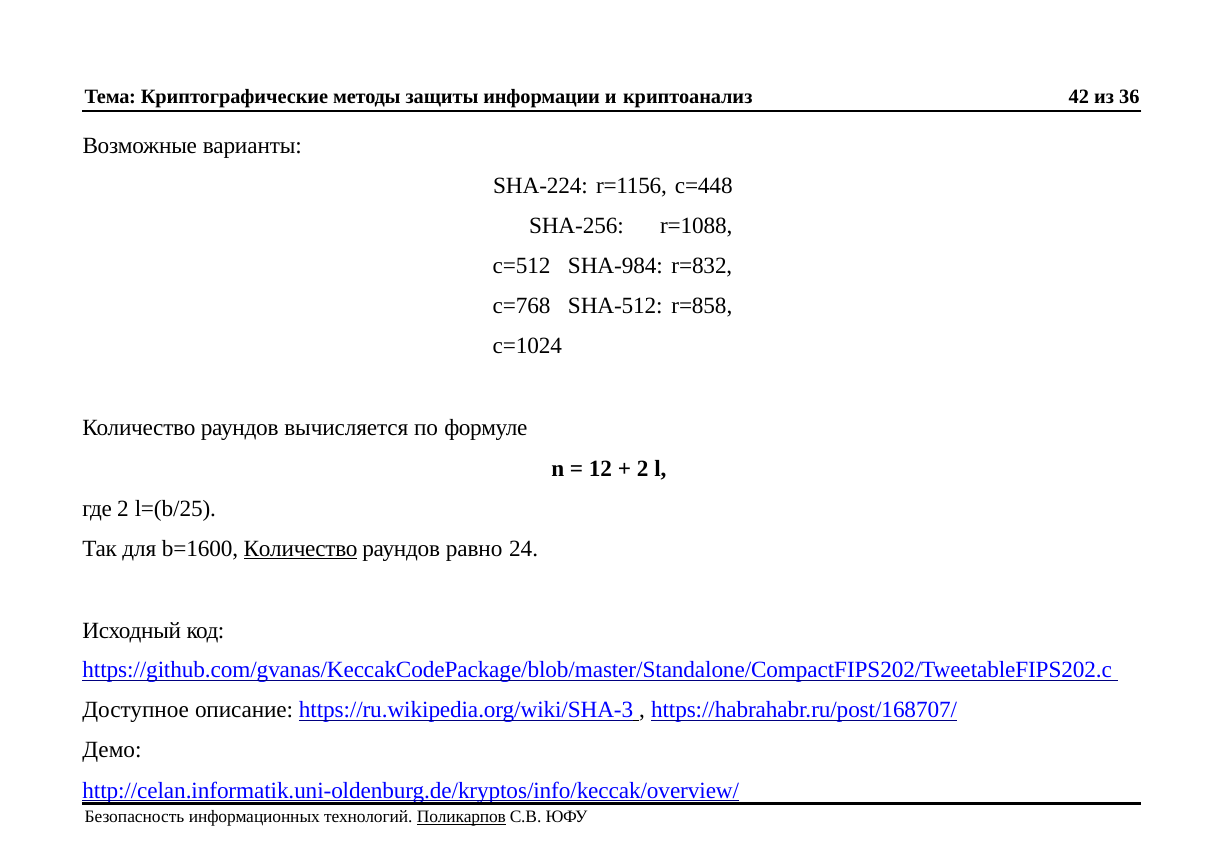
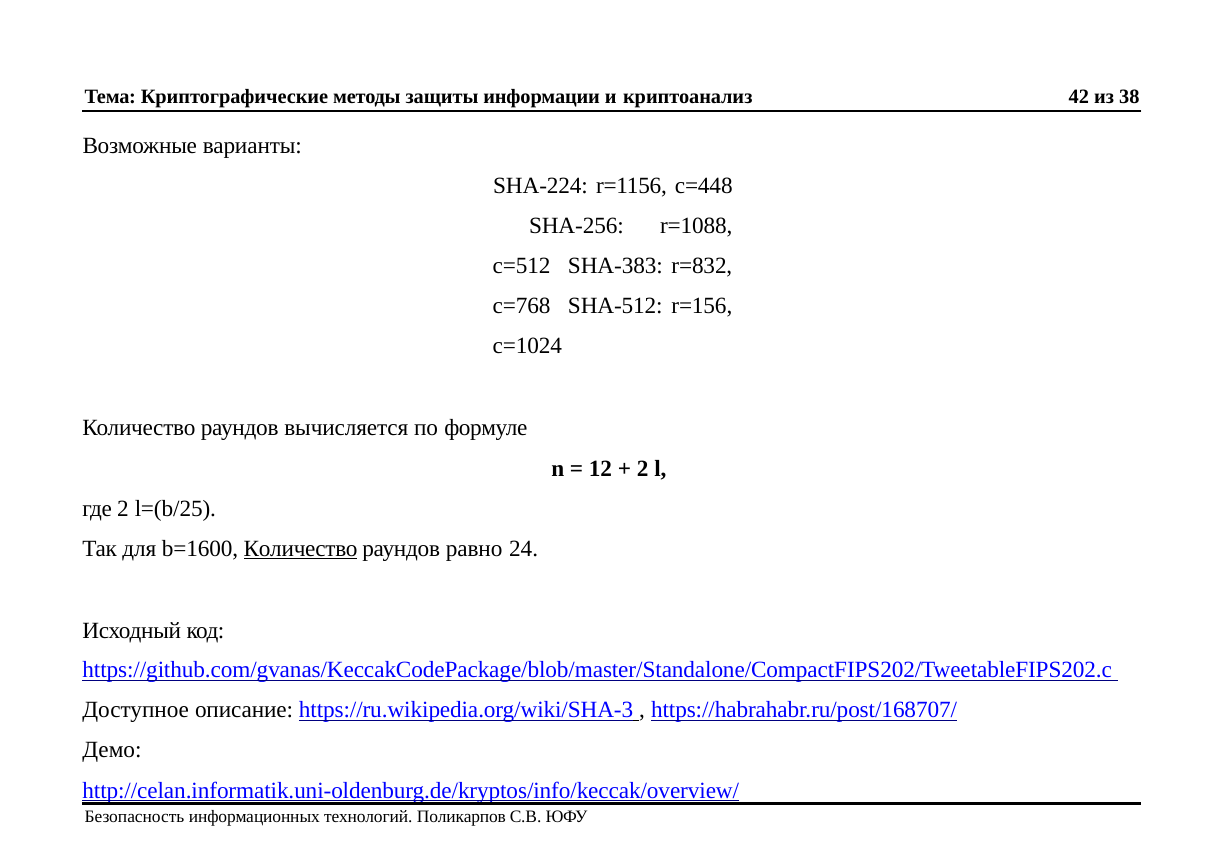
36: 36 -> 38
SHA-984: SHA-984 -> SHA-383
r=858: r=858 -> r=156
Поликарпов underline: present -> none
